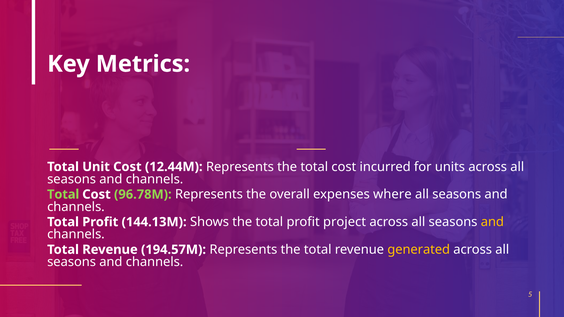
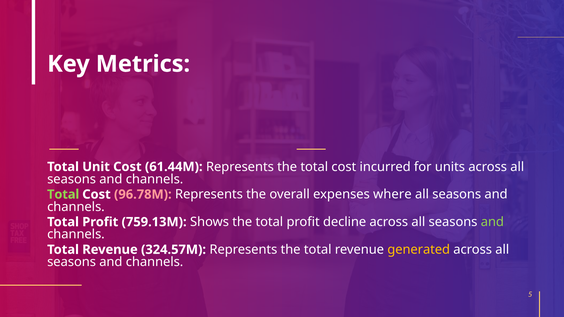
12.44M: 12.44M -> 61.44M
96.78M colour: light green -> pink
144.13M: 144.13M -> 759.13M
project: project -> decline
and at (492, 222) colour: yellow -> light green
194.57M: 194.57M -> 324.57M
